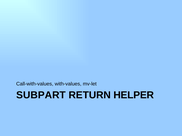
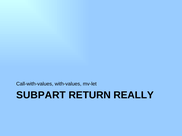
HELPER: HELPER -> REALLY
